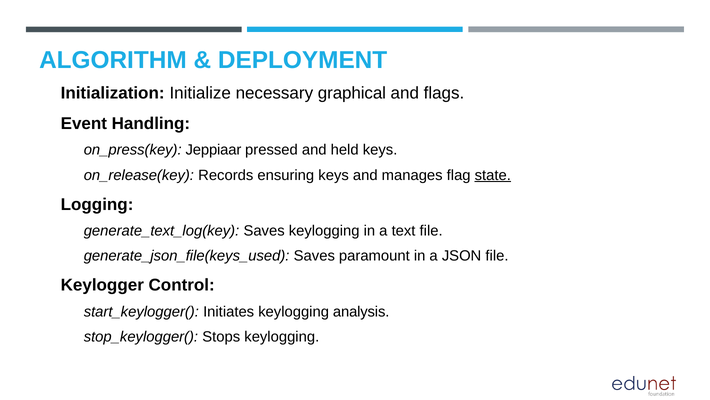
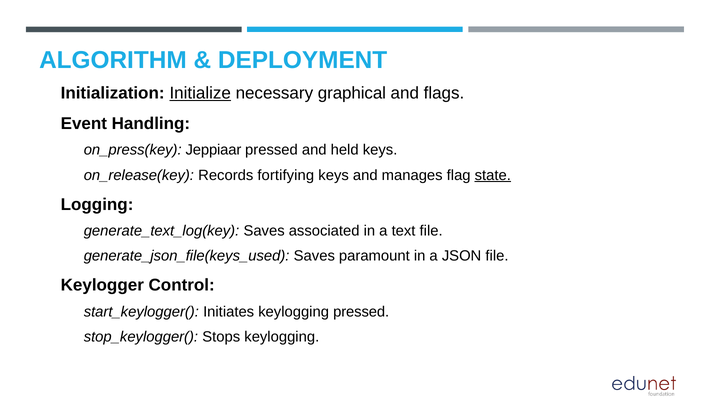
Initialize underline: none -> present
ensuring: ensuring -> fortifying
Saves keylogging: keylogging -> associated
keylogging analysis: analysis -> pressed
